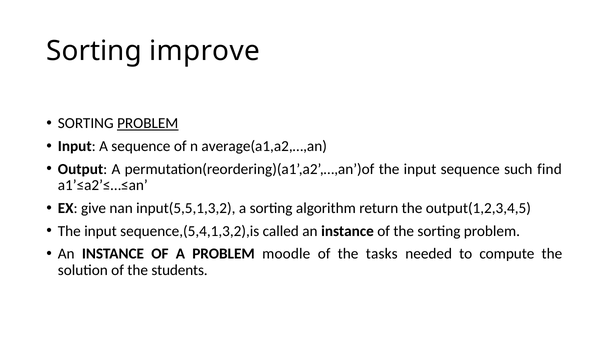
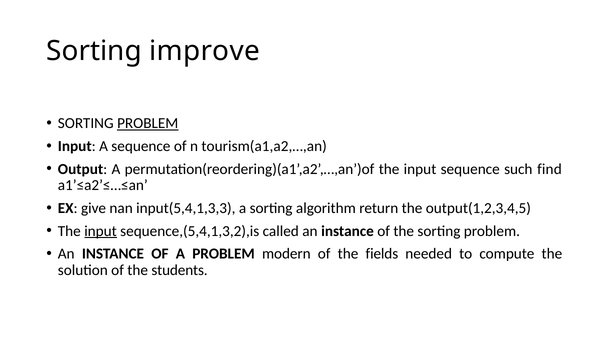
average(a1,a2,…,an: average(a1,a2,…,an -> tourism(a1,a2,…,an
input(5,5,1,3,2: input(5,5,1,3,2 -> input(5,4,1,3,3
input at (101, 231) underline: none -> present
moodle: moodle -> modern
tasks: tasks -> fields
